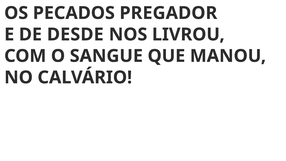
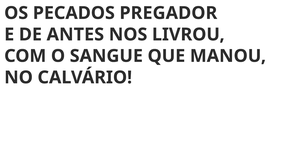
DESDE: DESDE -> ANTES
